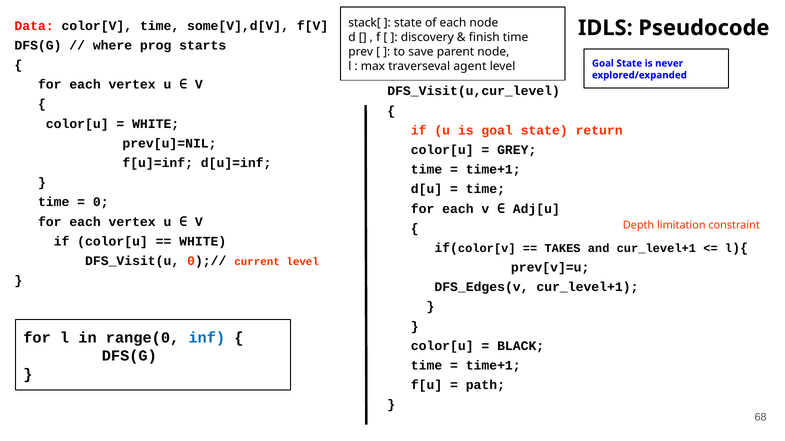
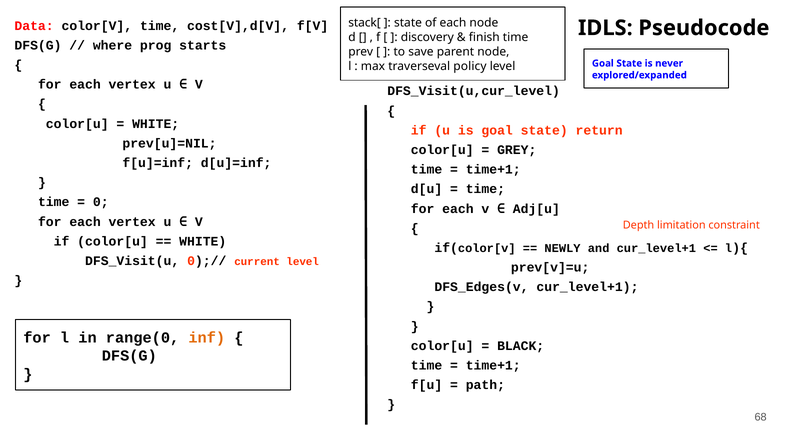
some[V],d[V: some[V],d[V -> cost[V],d[V
agent: agent -> policy
TAKES: TAKES -> NEWLY
inf colour: blue -> orange
